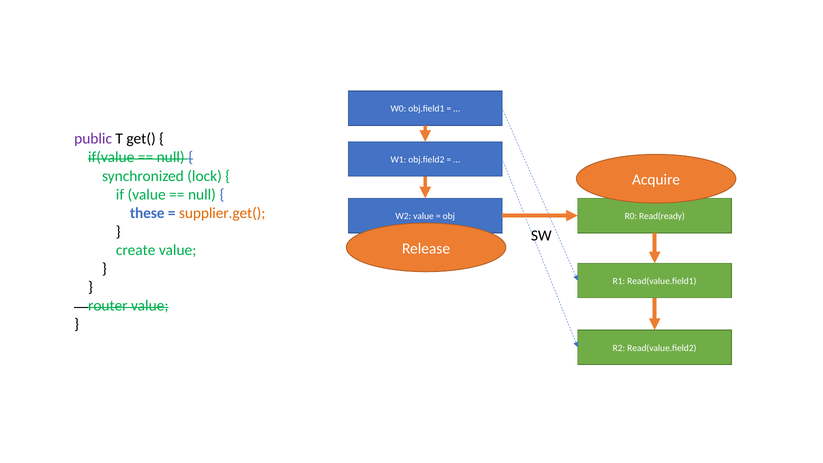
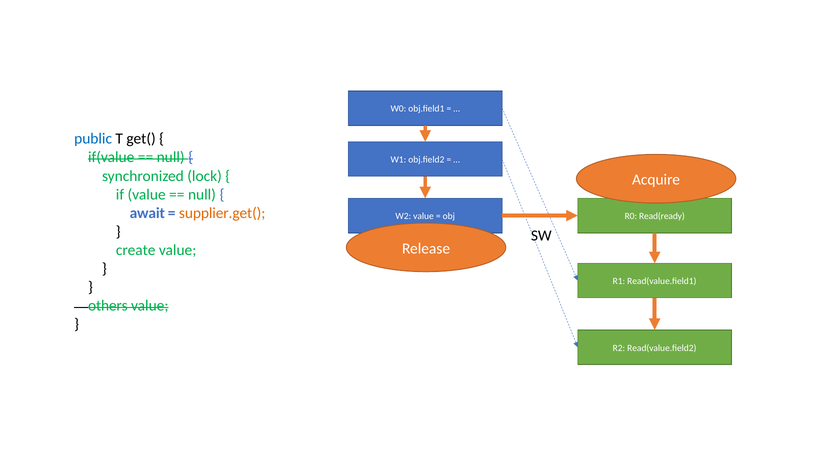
public colour: purple -> blue
these: these -> await
router: router -> others
